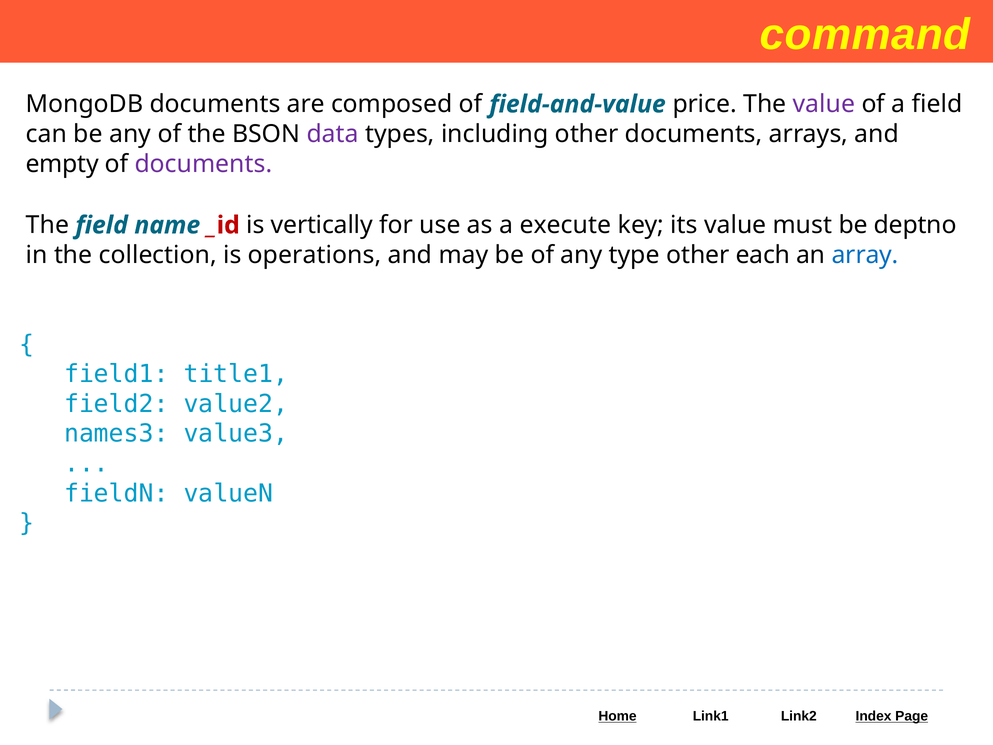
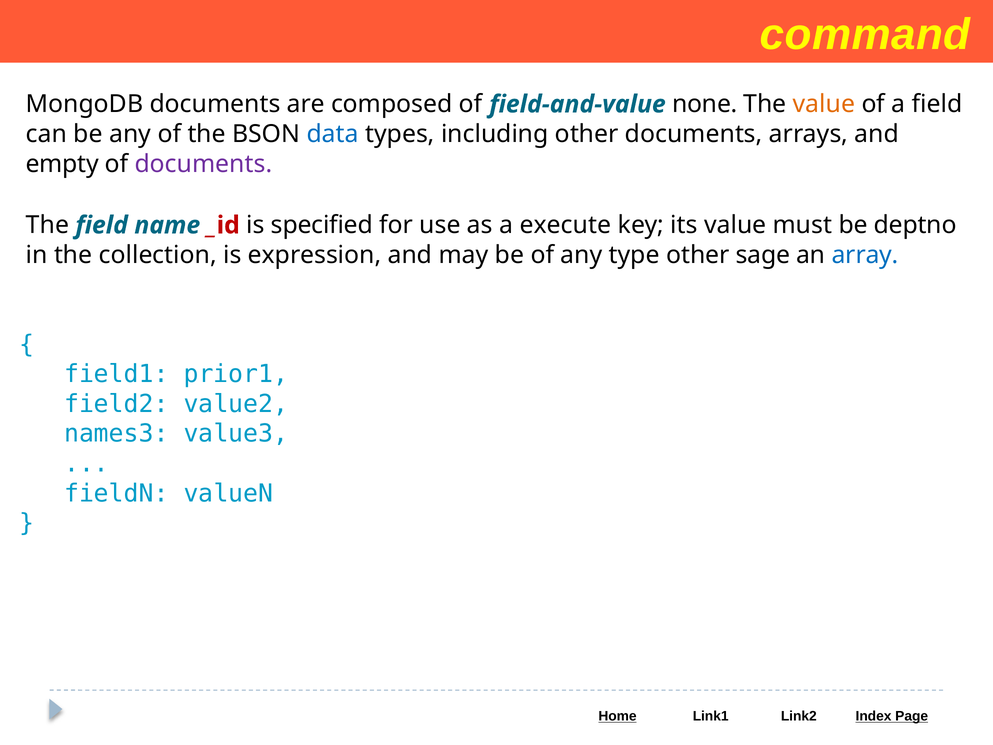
price: price -> none
value at (824, 104) colour: purple -> orange
data colour: purple -> blue
vertically: vertically -> specified
operations: operations -> expression
each: each -> sage
title1: title1 -> prior1
